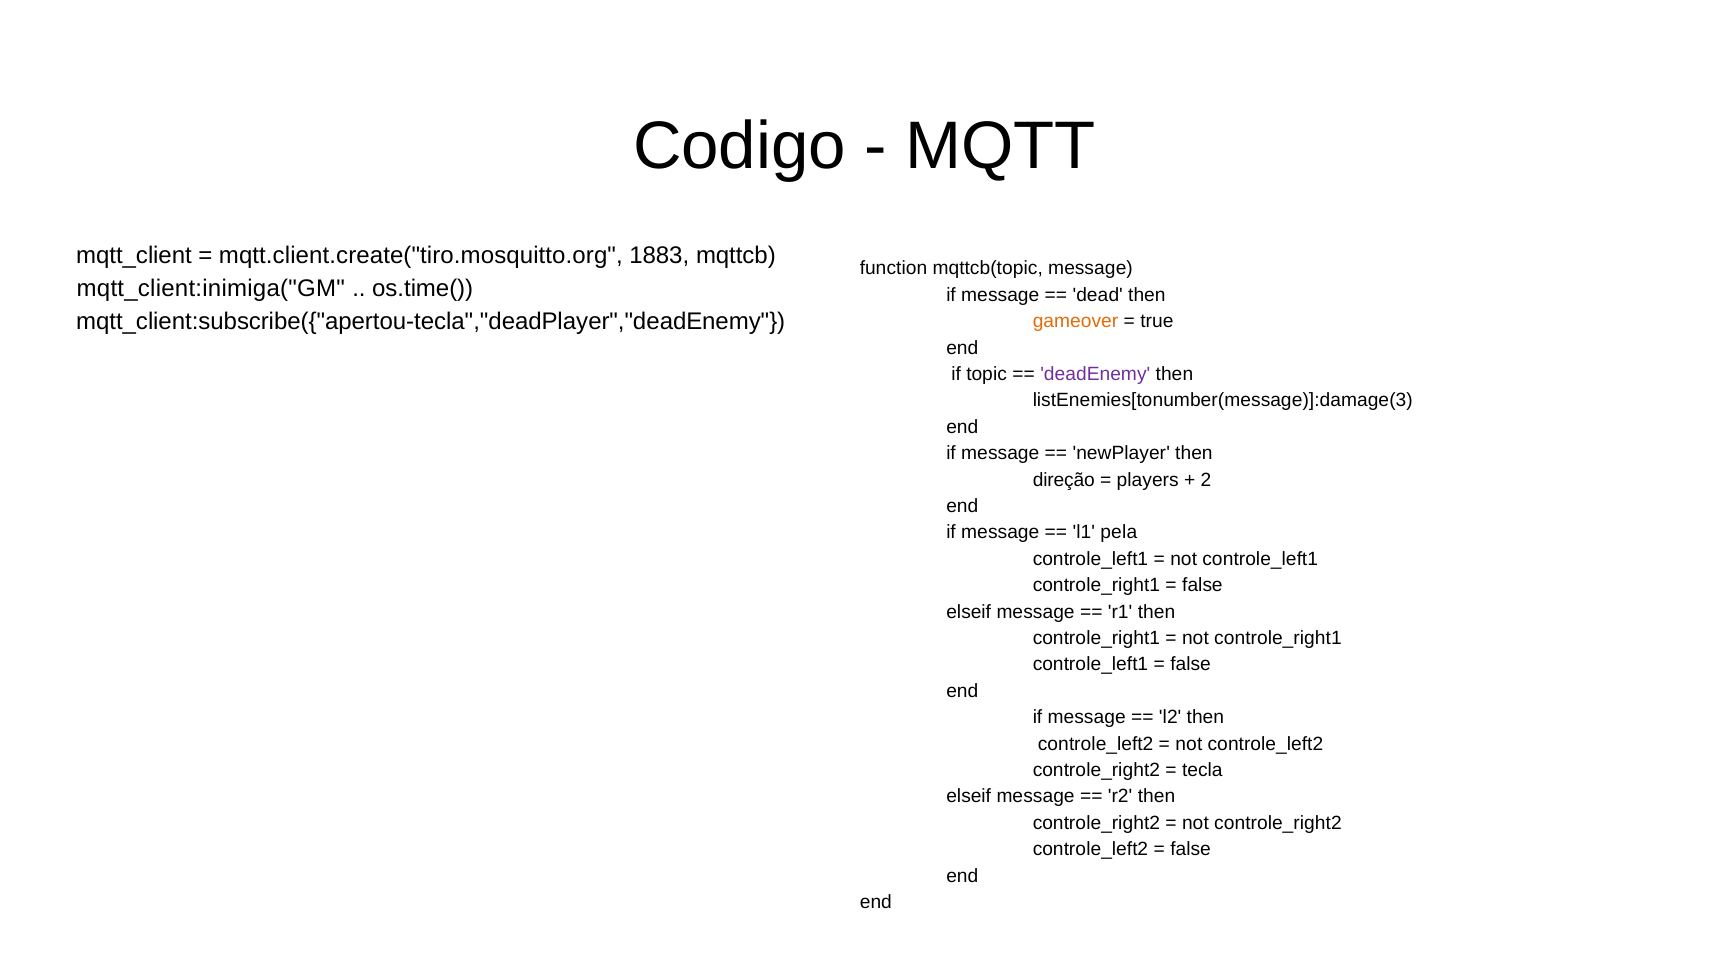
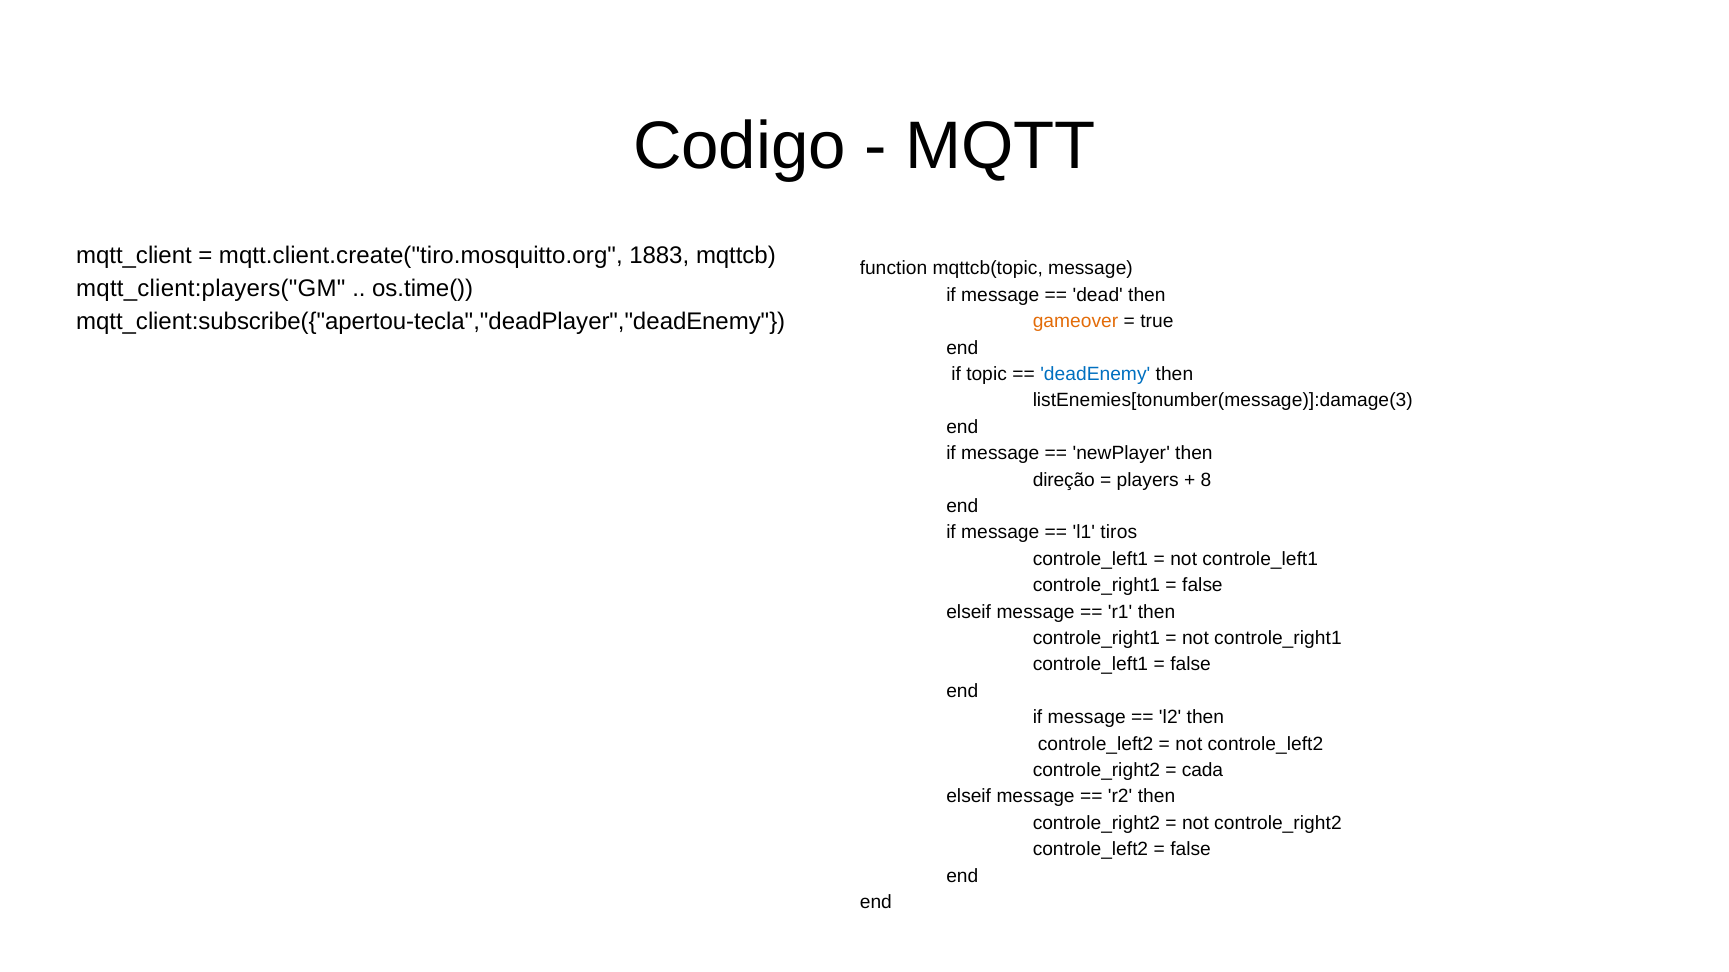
mqtt_client:inimiga("GM: mqtt_client:inimiga("GM -> mqtt_client:players("GM
deadEnemy colour: purple -> blue
2: 2 -> 8
pela: pela -> tiros
tecla: tecla -> cada
